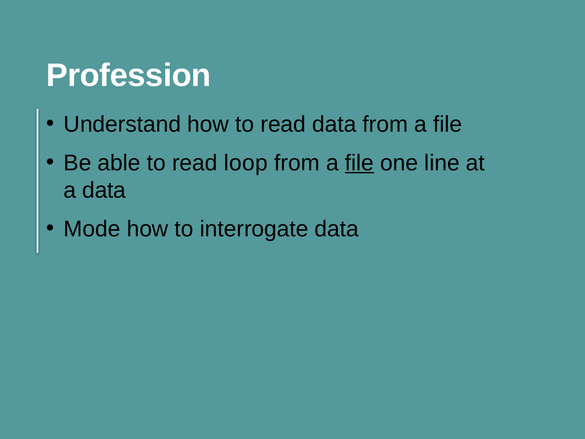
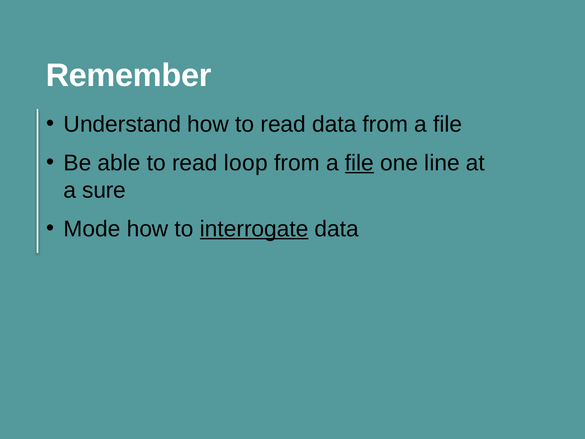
Profession: Profession -> Remember
a data: data -> sure
interrogate underline: none -> present
